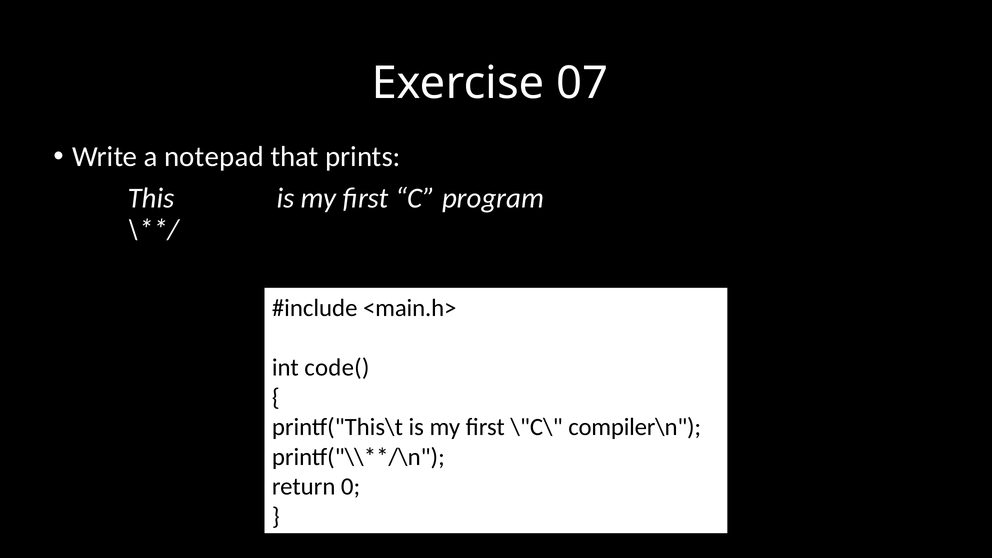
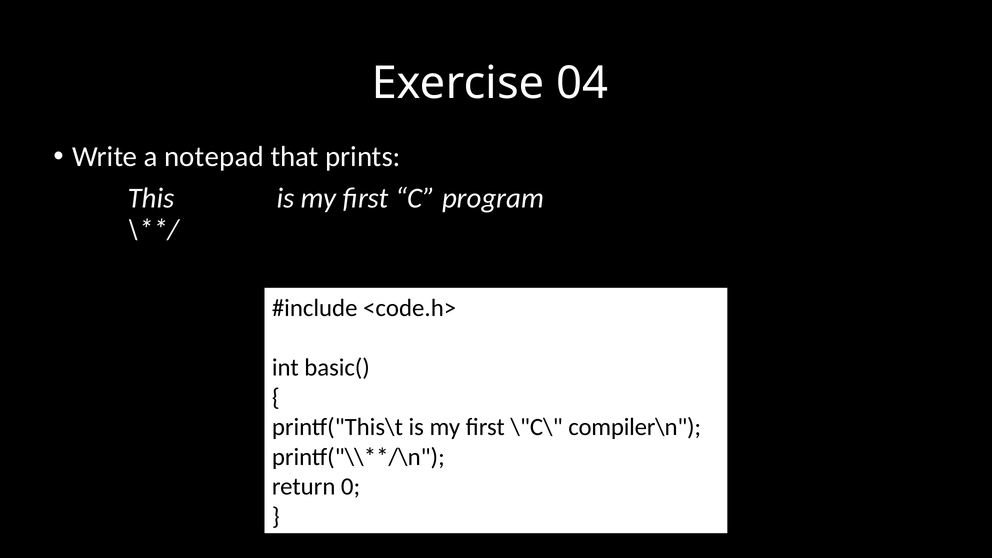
07: 07 -> 04
<main.h>: <main.h> -> <code.h>
code(: code( -> basic(
